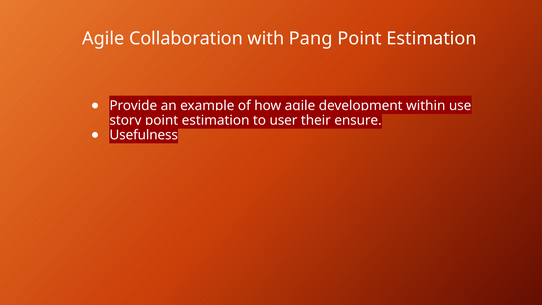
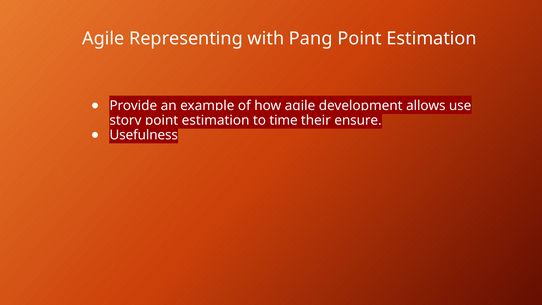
Collaboration: Collaboration -> Representing
within: within -> allows
user: user -> time
